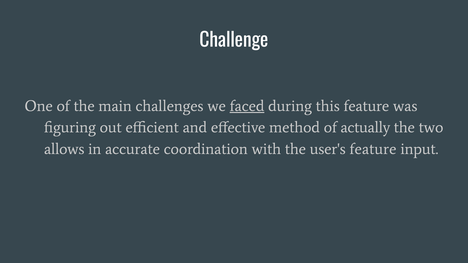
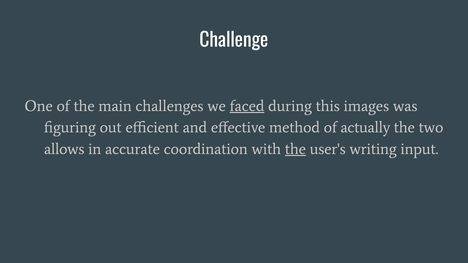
this feature: feature -> images
the at (295, 149) underline: none -> present
user's feature: feature -> writing
